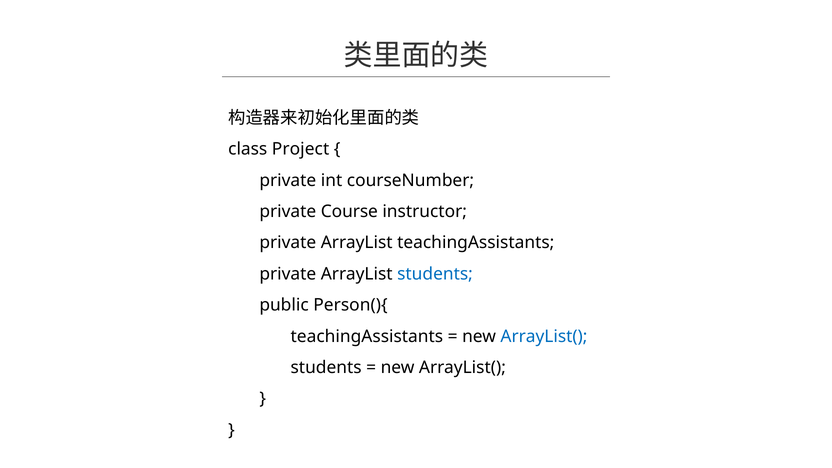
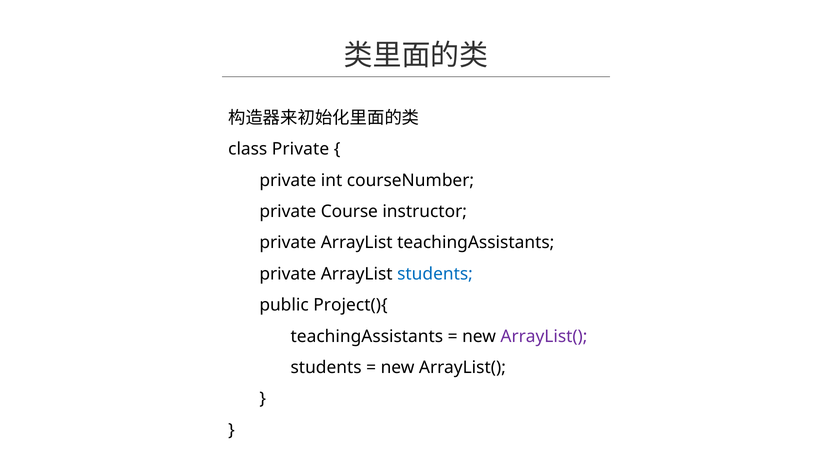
class Project: Project -> Private
Person(){: Person(){ -> Project(){
ArrayList( at (544, 336) colour: blue -> purple
